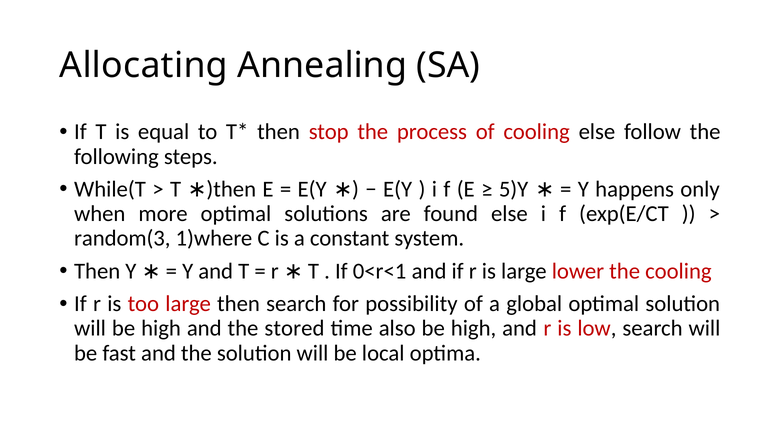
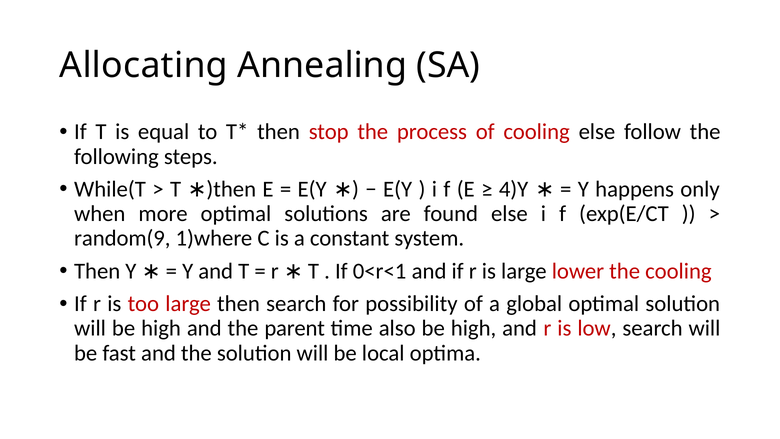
5)Y: 5)Y -> 4)Y
random(3: random(3 -> random(9
stored: stored -> parent
